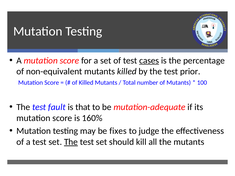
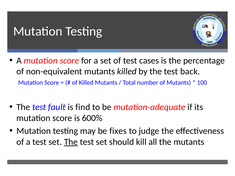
cases underline: present -> none
prior: prior -> back
that: that -> find
160%: 160% -> 600%
